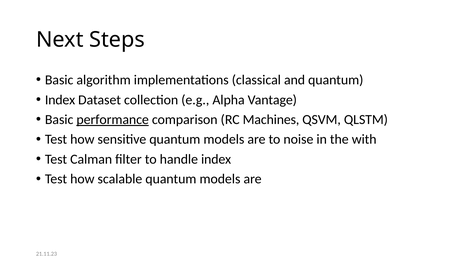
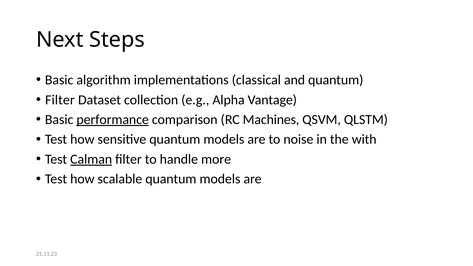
Index at (60, 100): Index -> Filter
Calman underline: none -> present
handle index: index -> more
